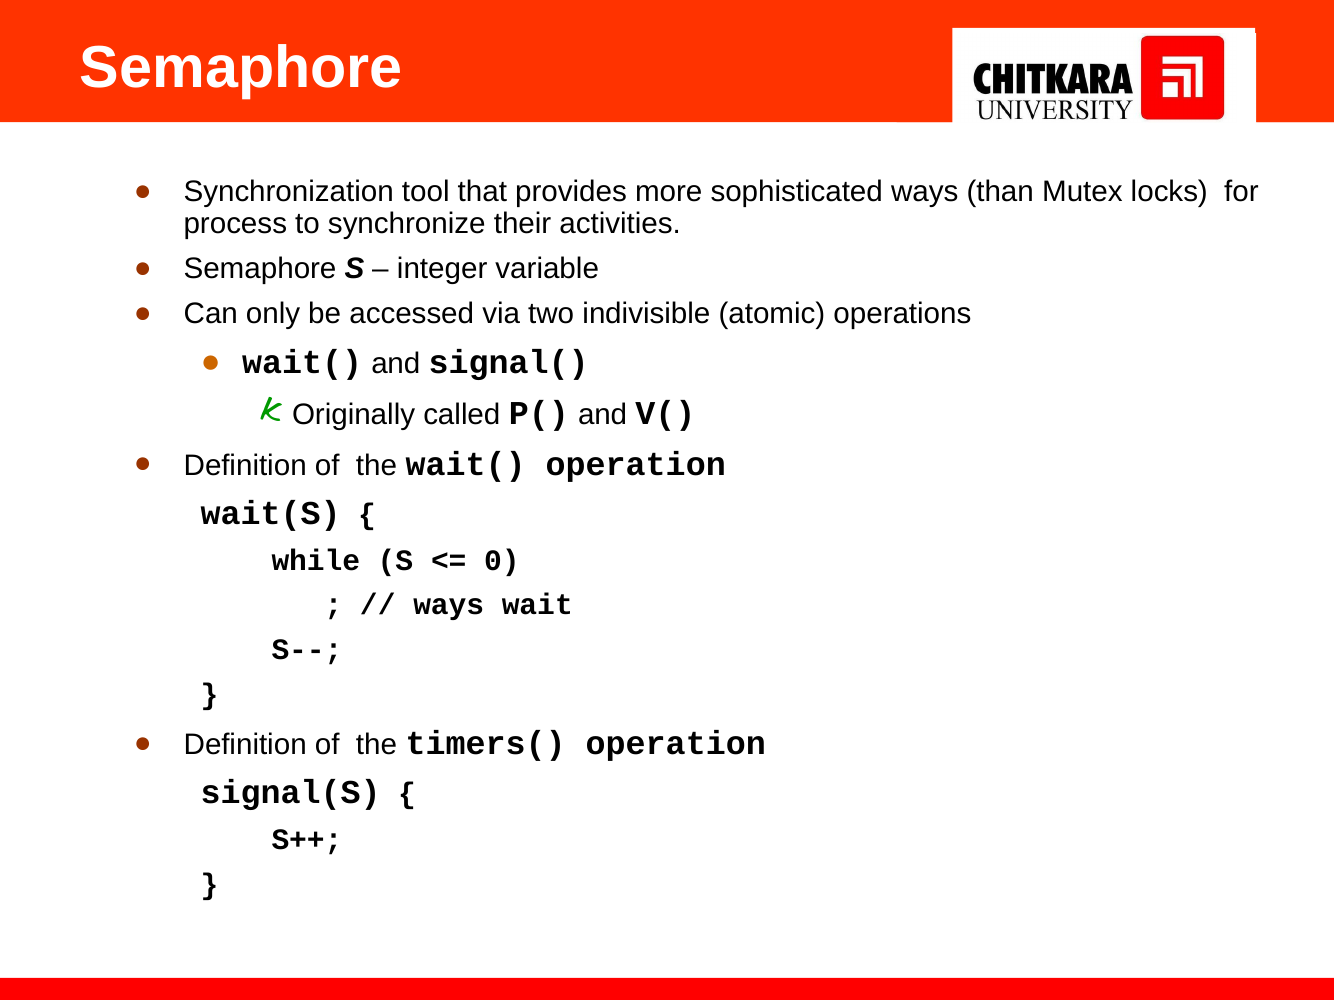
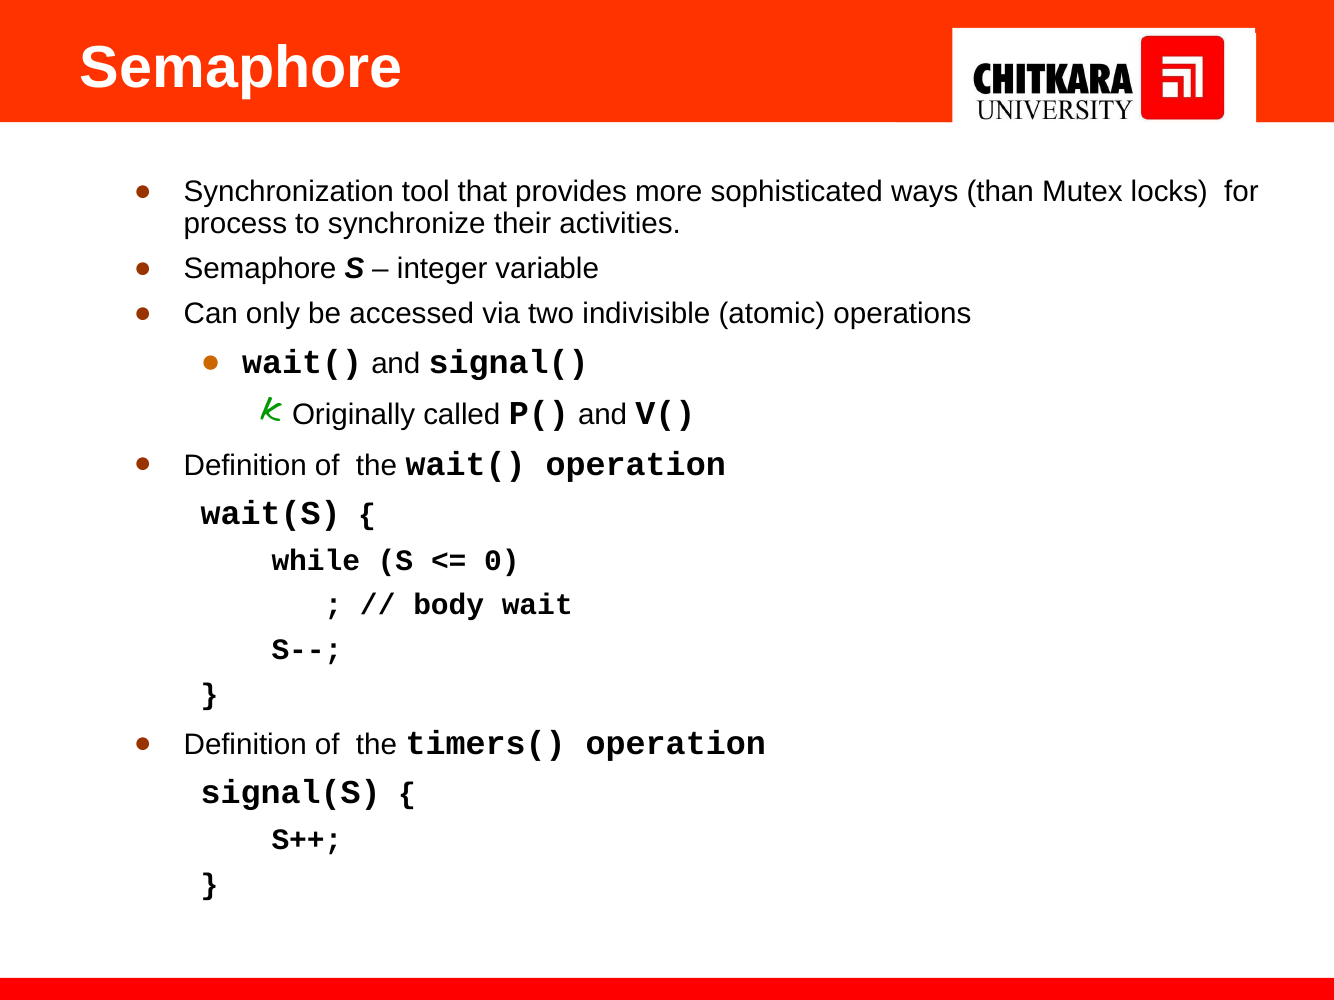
ways at (449, 605): ways -> body
